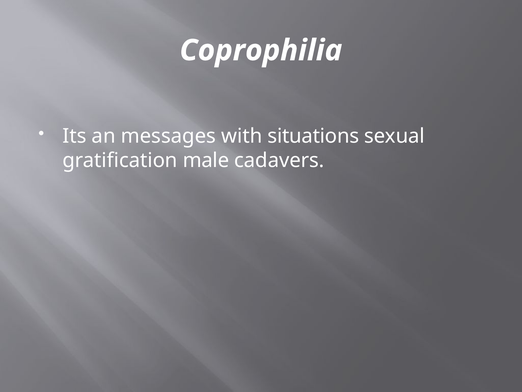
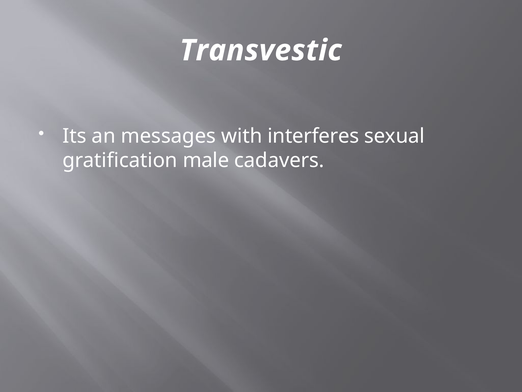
Coprophilia: Coprophilia -> Transvestic
situations: situations -> interferes
